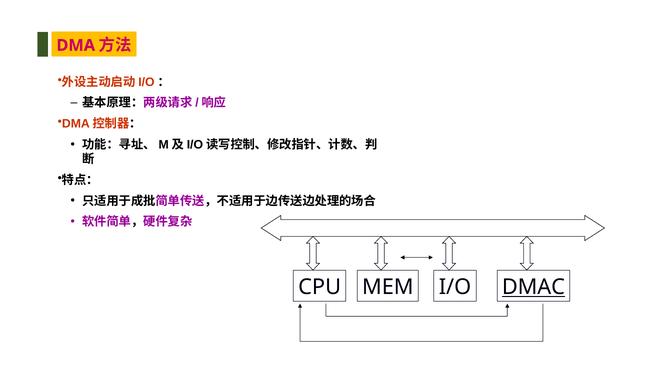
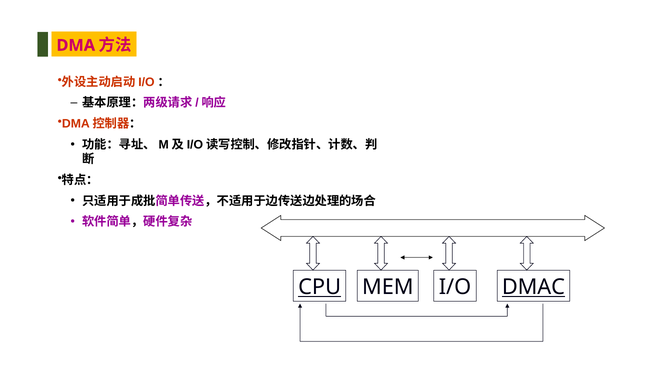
CPU underline: none -> present
